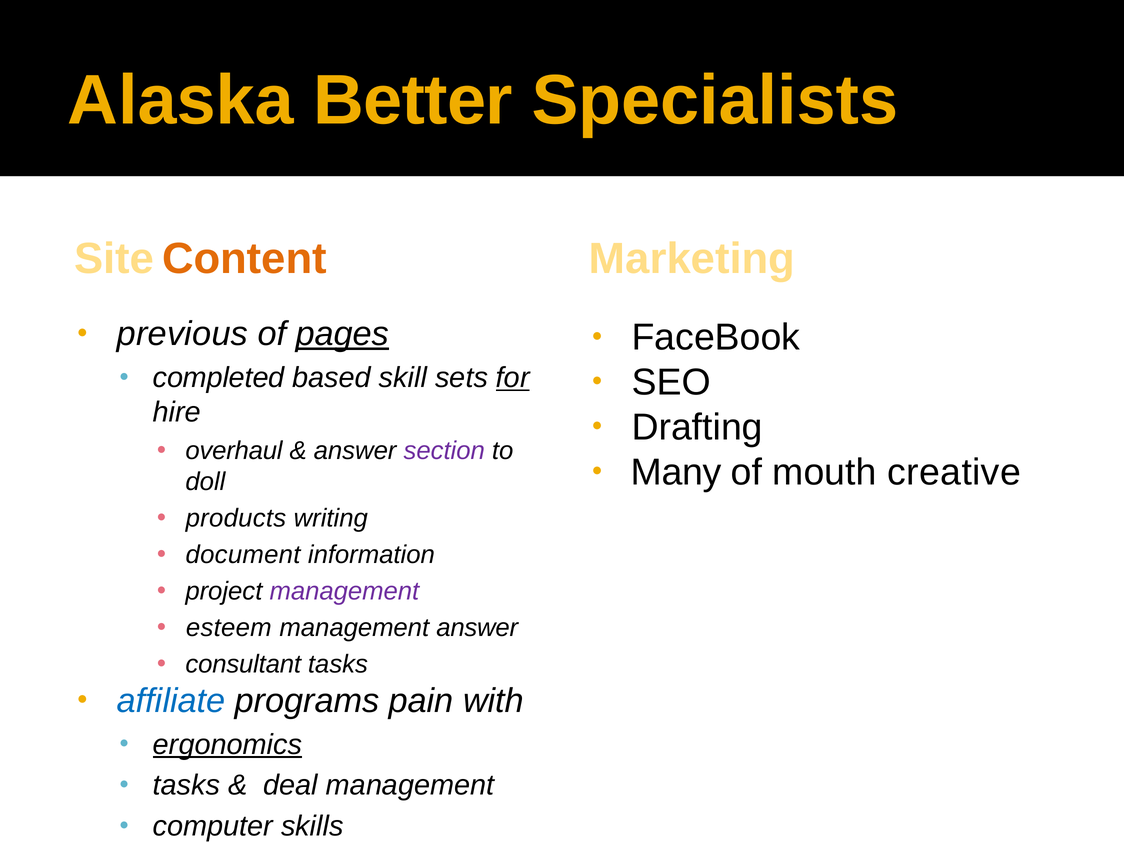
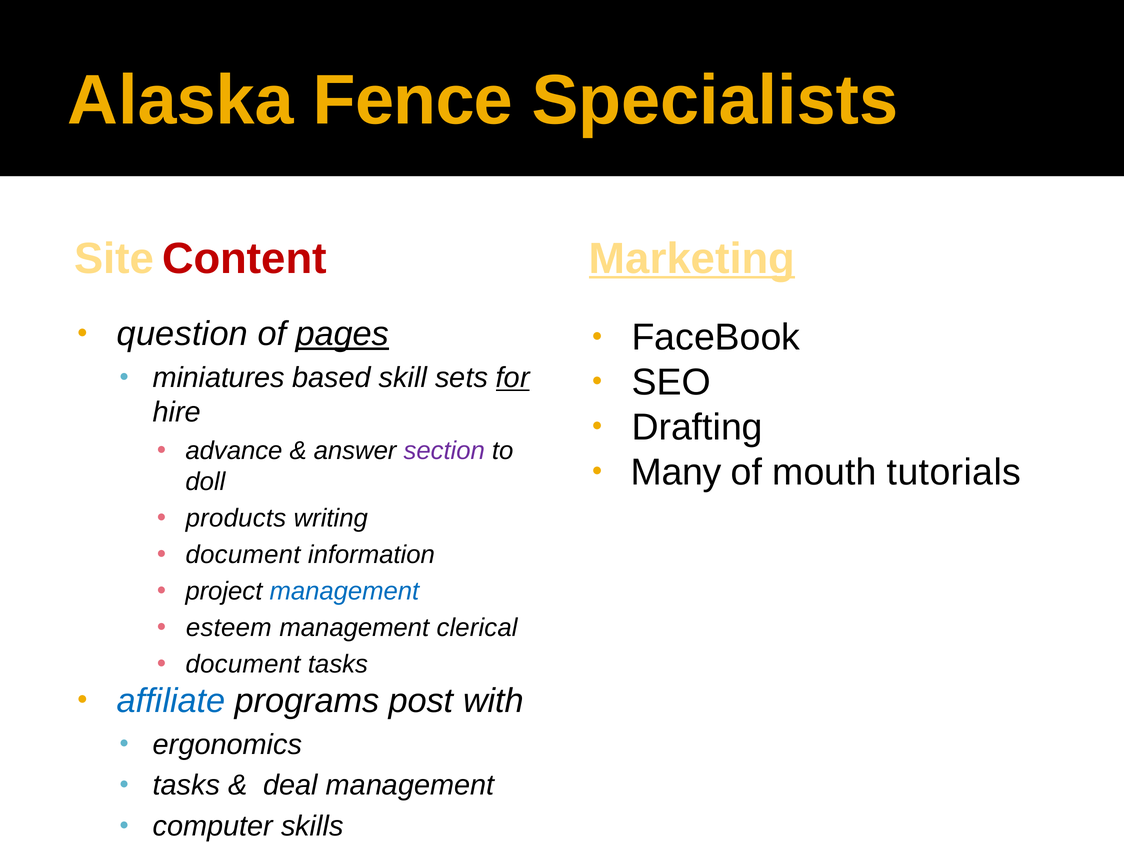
Better: Better -> Fence
Content colour: orange -> red
Marketing underline: none -> present
previous: previous -> question
completed: completed -> miniatures
overhaul: overhaul -> advance
creative: creative -> tutorials
management at (344, 591) colour: purple -> blue
management answer: answer -> clerical
consultant at (243, 664): consultant -> document
pain: pain -> post
ergonomics underline: present -> none
